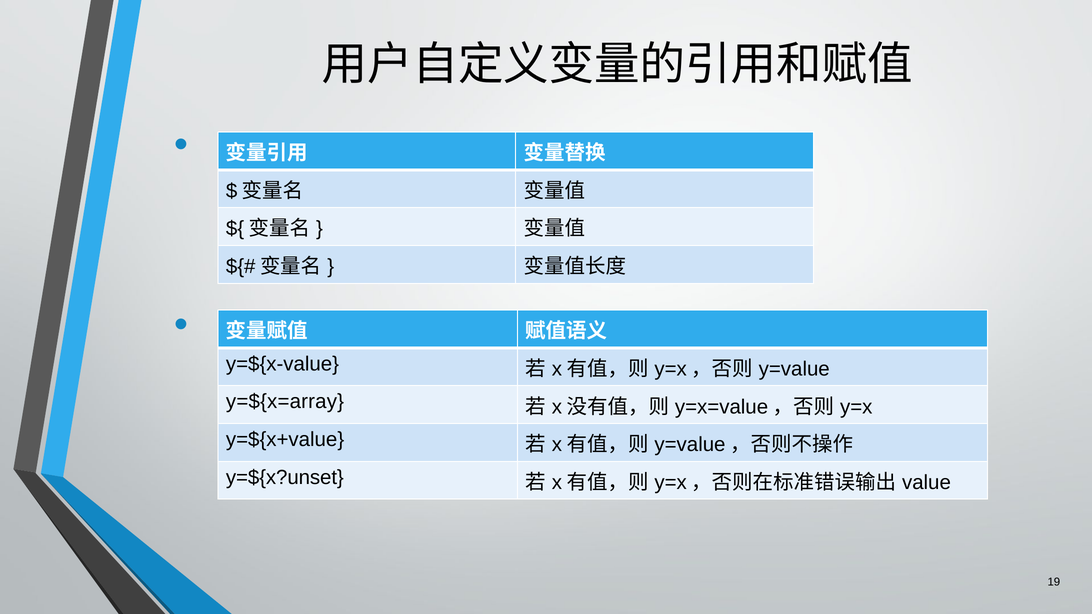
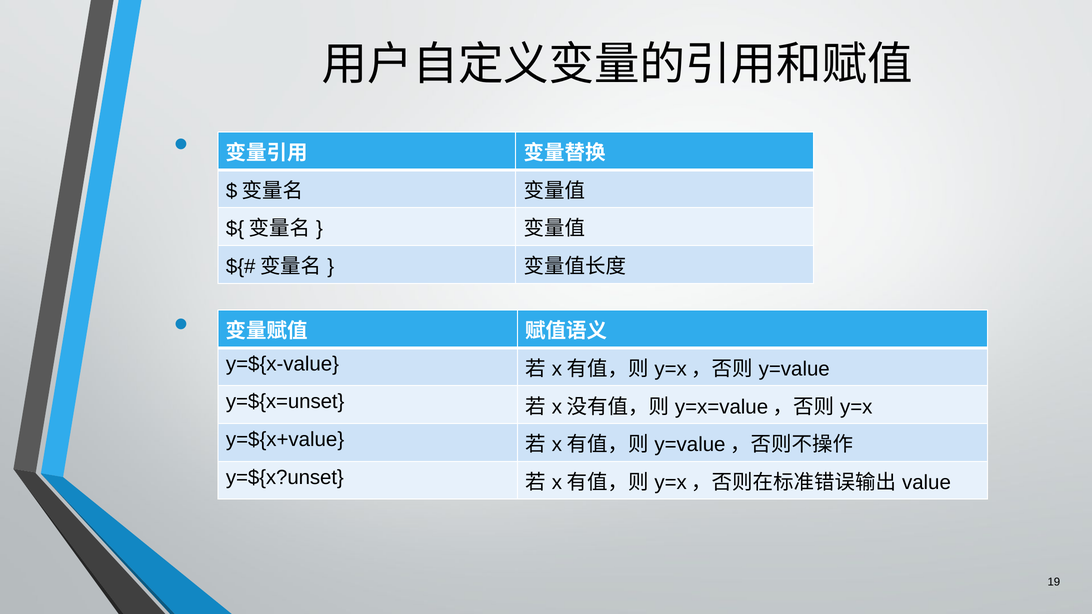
y=${x=array: y=${x=array -> y=${x=unset
